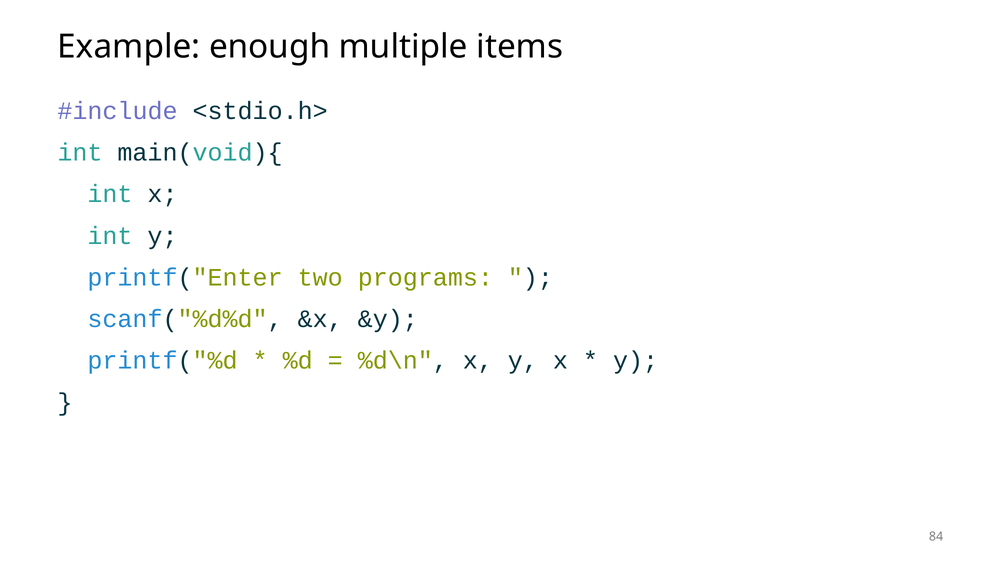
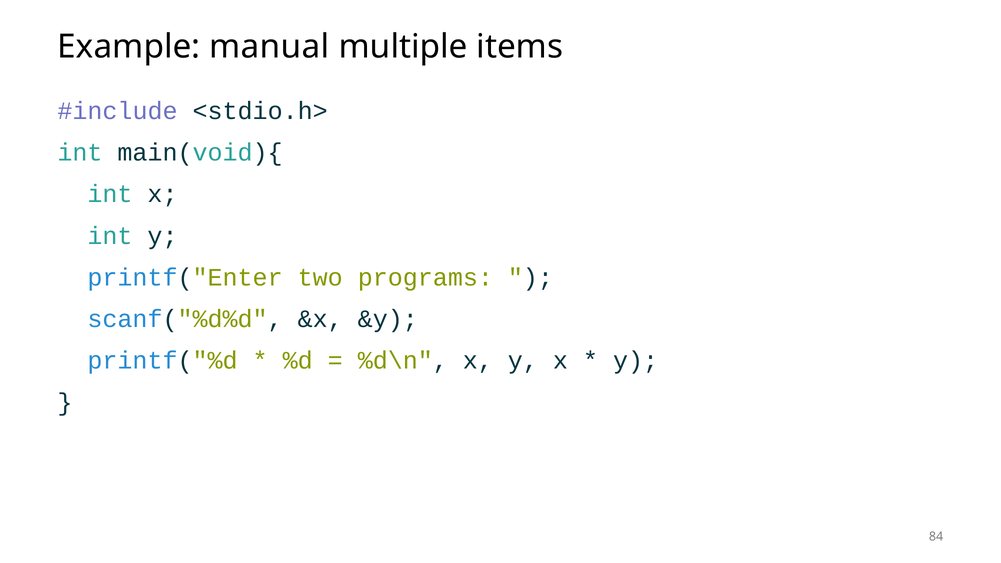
enough: enough -> manual
